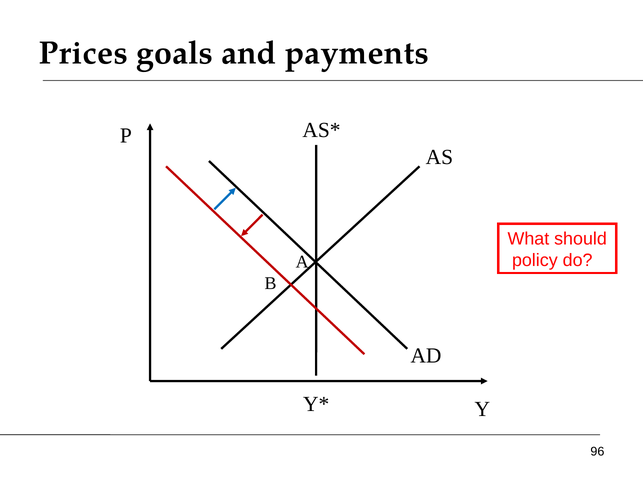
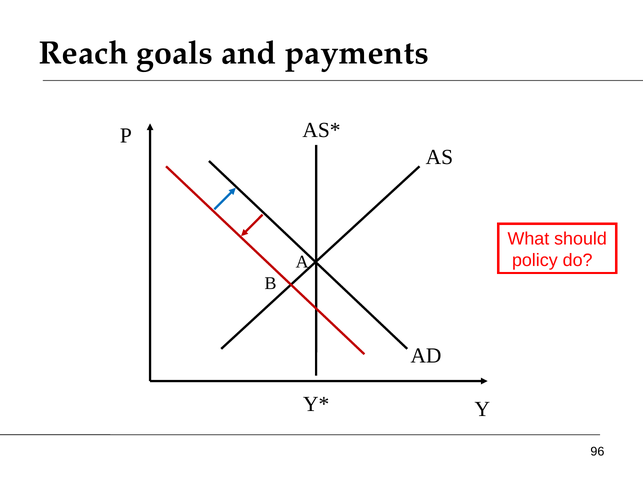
Prices: Prices -> Reach
